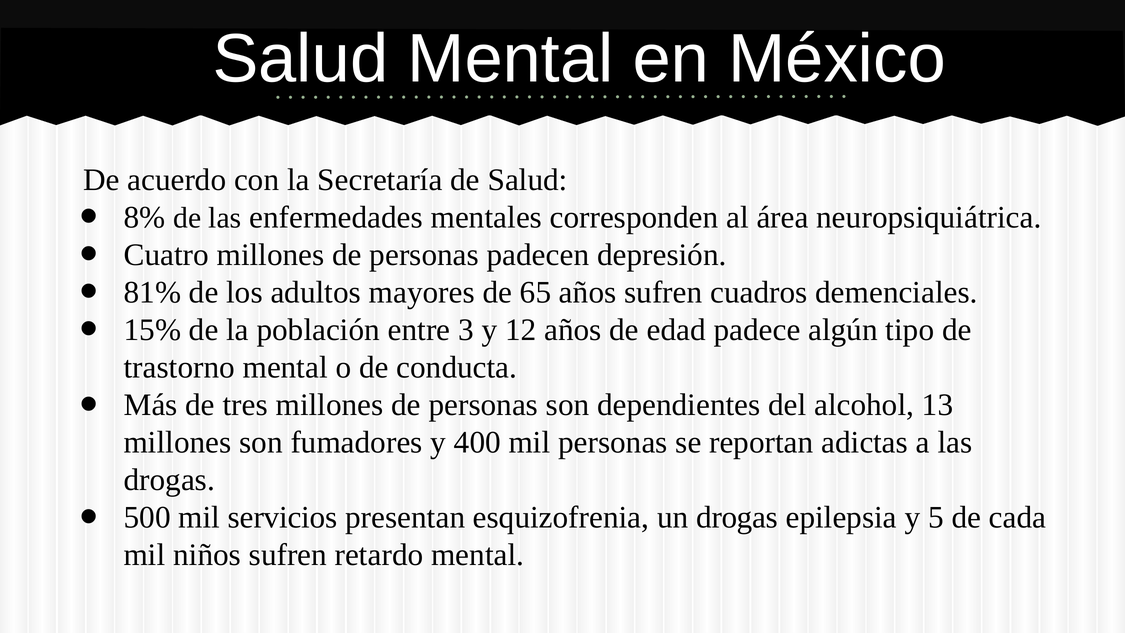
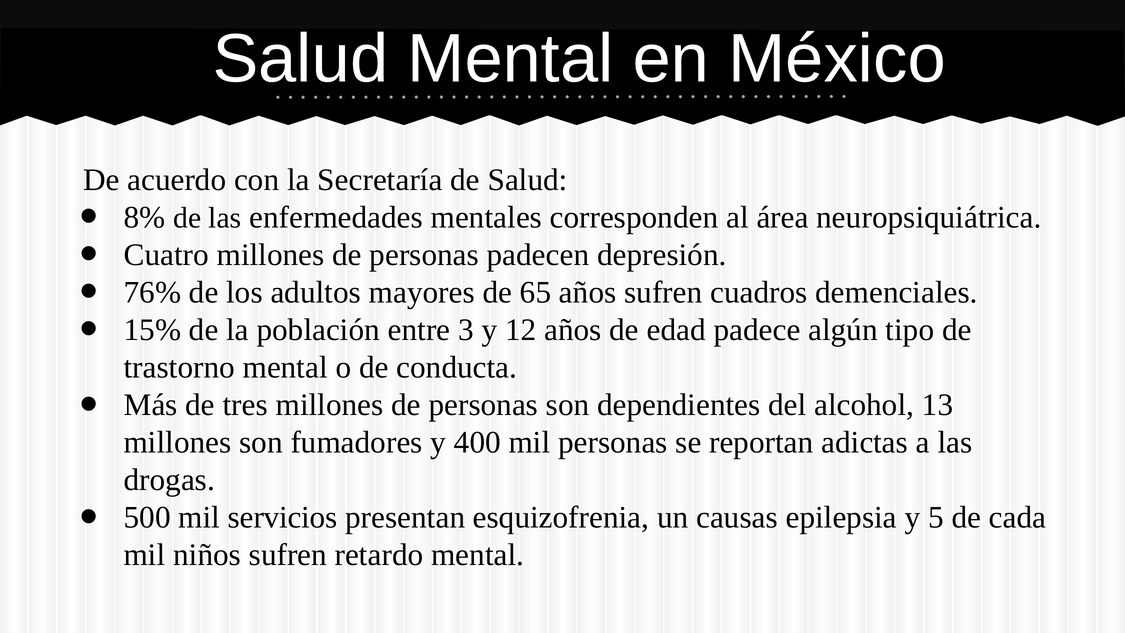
81%: 81% -> 76%
un drogas: drogas -> causas
